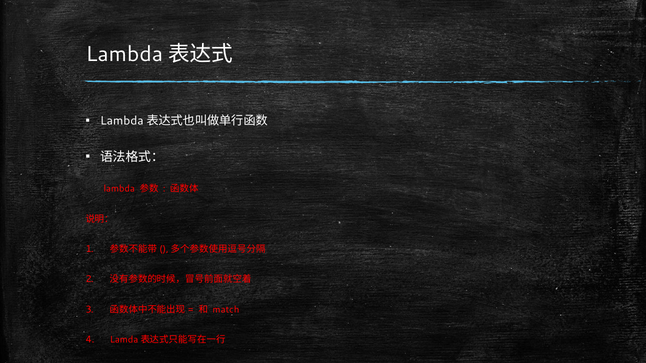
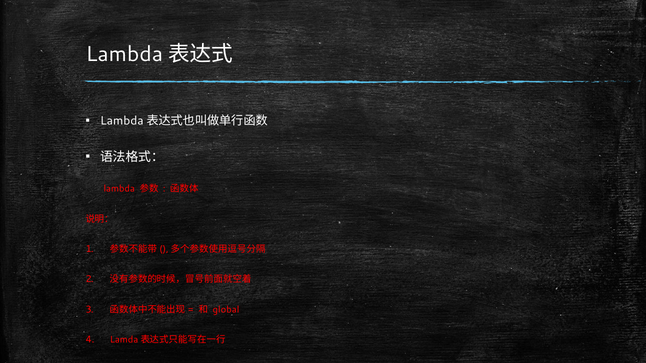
match: match -> global
